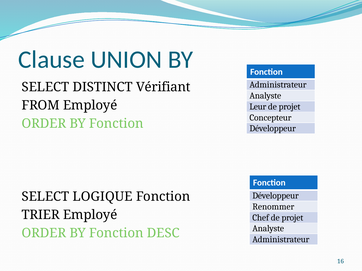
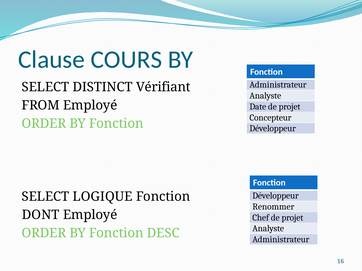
UNION: UNION -> COURS
Leur: Leur -> Date
TRIER: TRIER -> DONT
